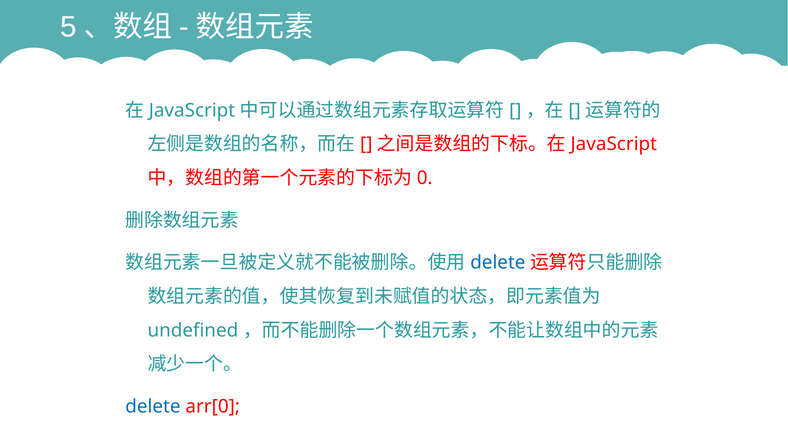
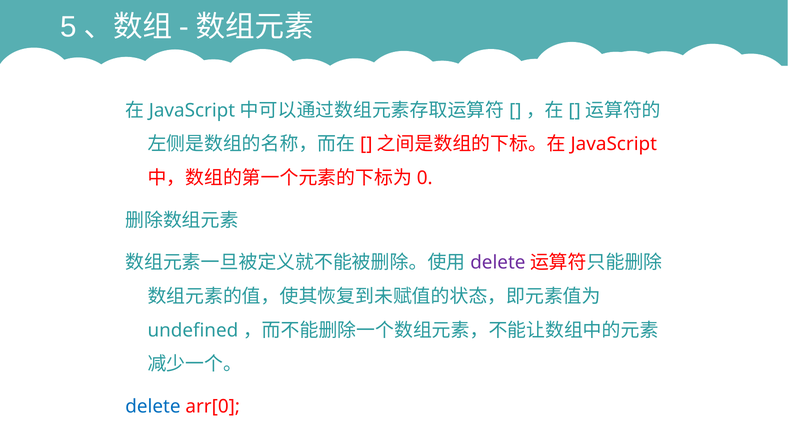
delete at (498, 263) colour: blue -> purple
